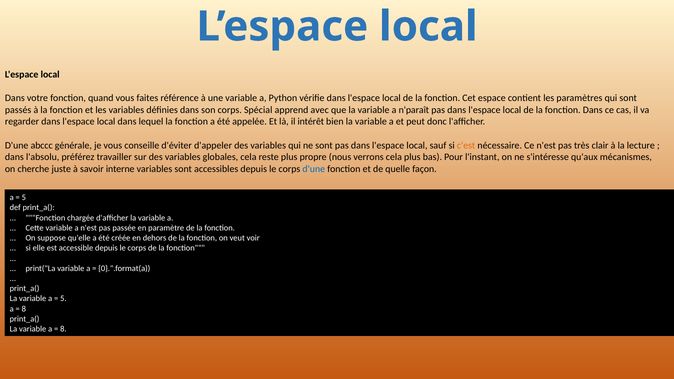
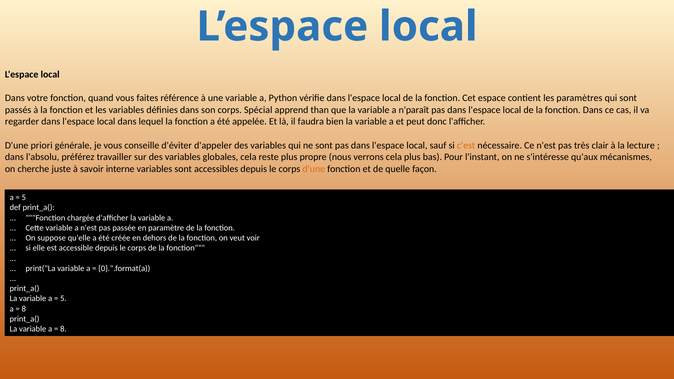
avec: avec -> than
intérêt: intérêt -> faudra
abccc: abccc -> priori
d'une at (314, 169) colour: blue -> orange
